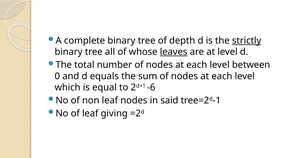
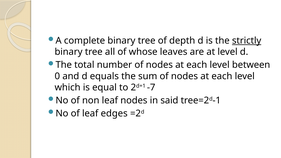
leaves underline: present -> none
-6: -6 -> -7
giving: giving -> edges
